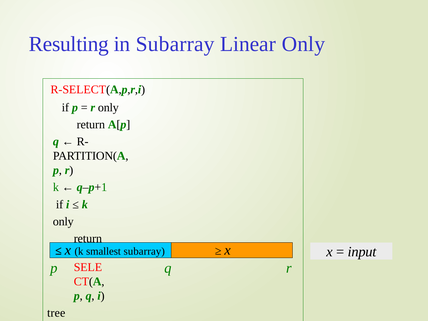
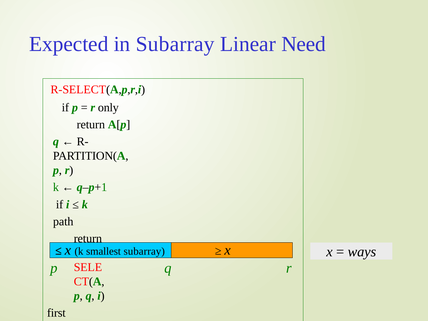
Resulting: Resulting -> Expected
Linear Only: Only -> Need
only at (63, 222): only -> path
input: input -> ways
tree: tree -> first
